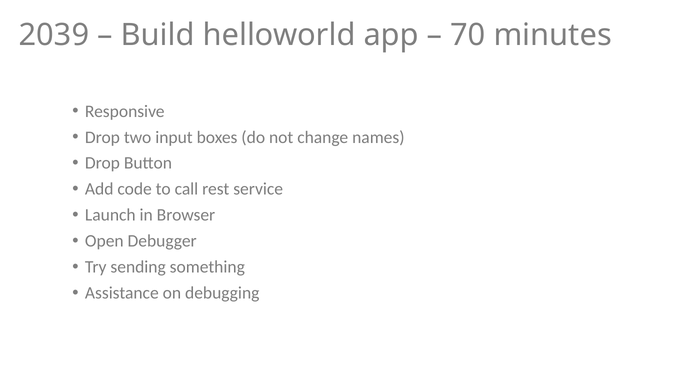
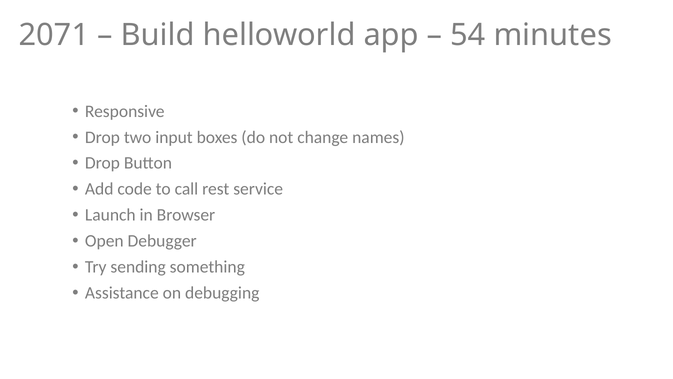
2039: 2039 -> 2071
70: 70 -> 54
